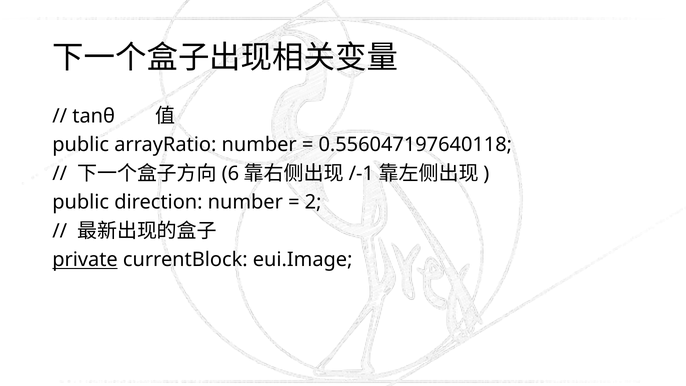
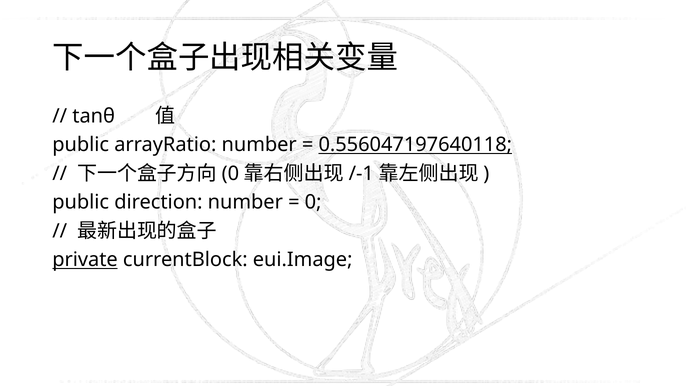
0.556047197640118 underline: none -> present
6 at (230, 174): 6 -> 0
2 at (313, 202): 2 -> 0
